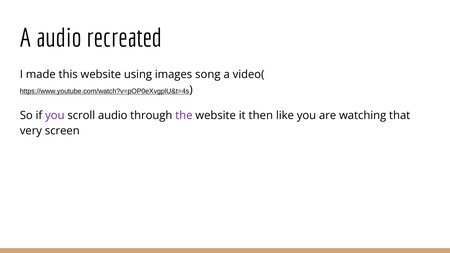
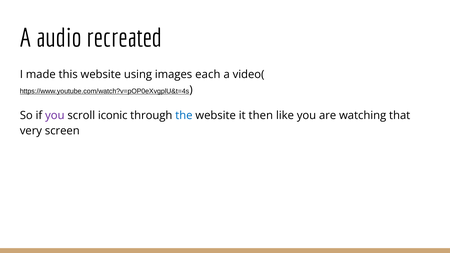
song: song -> each
scroll audio: audio -> iconic
the colour: purple -> blue
